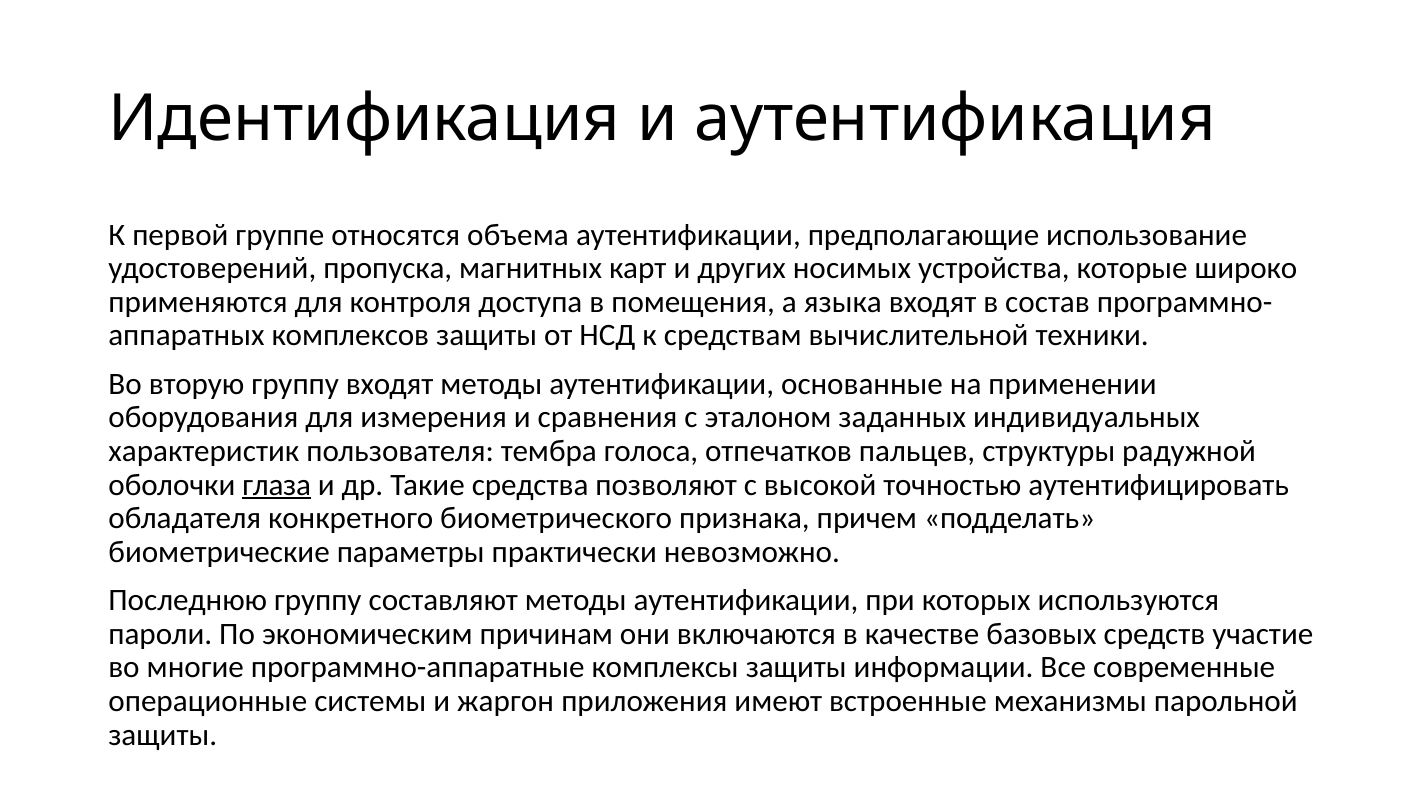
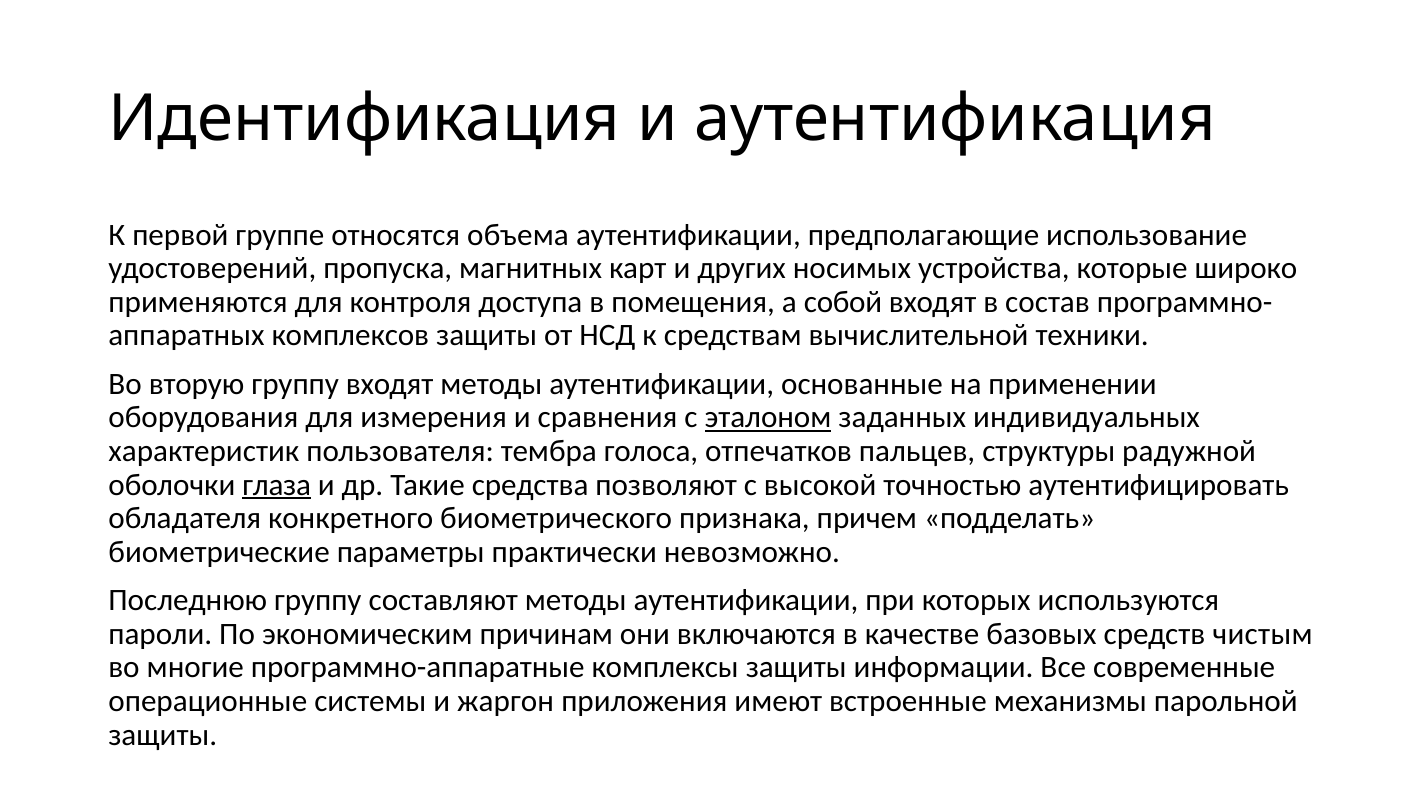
языка: языка -> собой
эталоном underline: none -> present
участие: участие -> чистым
